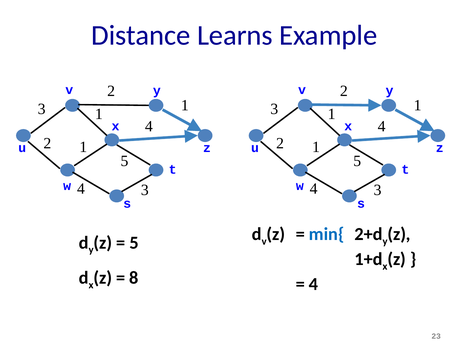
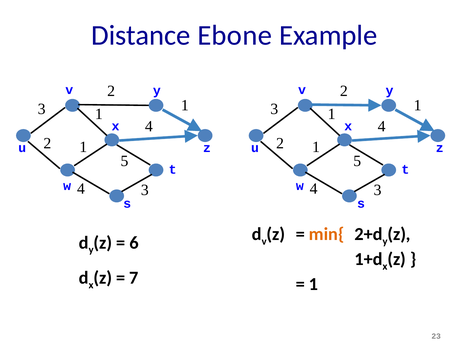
Learns: Learns -> Ebone
min{ colour: blue -> orange
5 at (134, 243): 5 -> 6
8: 8 -> 7
4 at (314, 284): 4 -> 1
